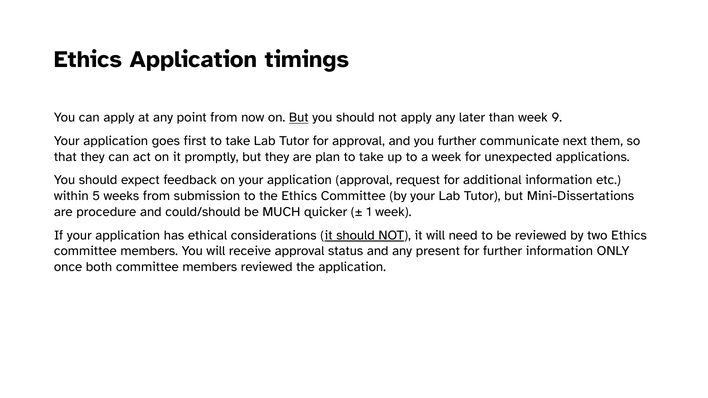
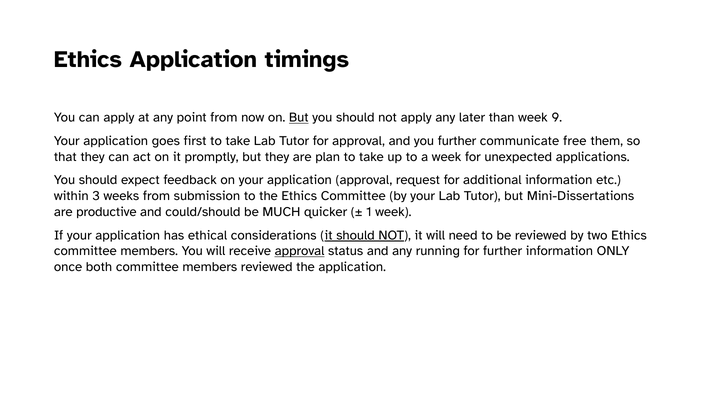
next: next -> free
5: 5 -> 3
procedure: procedure -> productive
approval at (300, 251) underline: none -> present
present: present -> running
